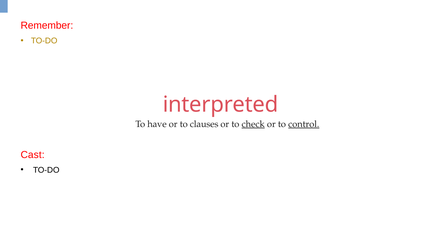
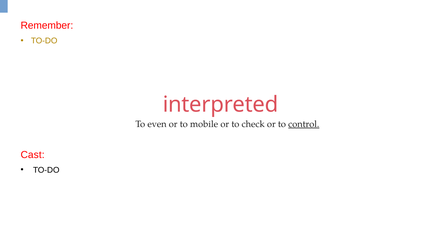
have: have -> even
clauses: clauses -> mobile
check underline: present -> none
